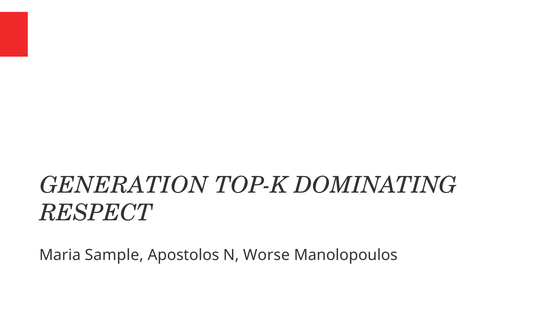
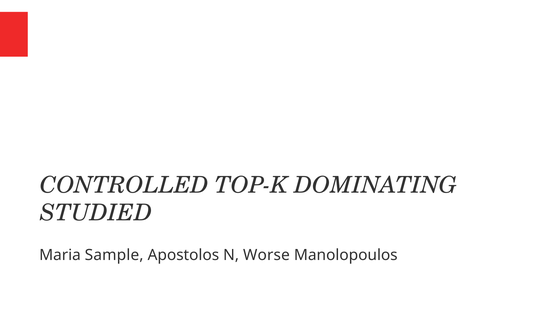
GENERATION: GENERATION -> CONTROLLED
RESPECT: RESPECT -> STUDIED
